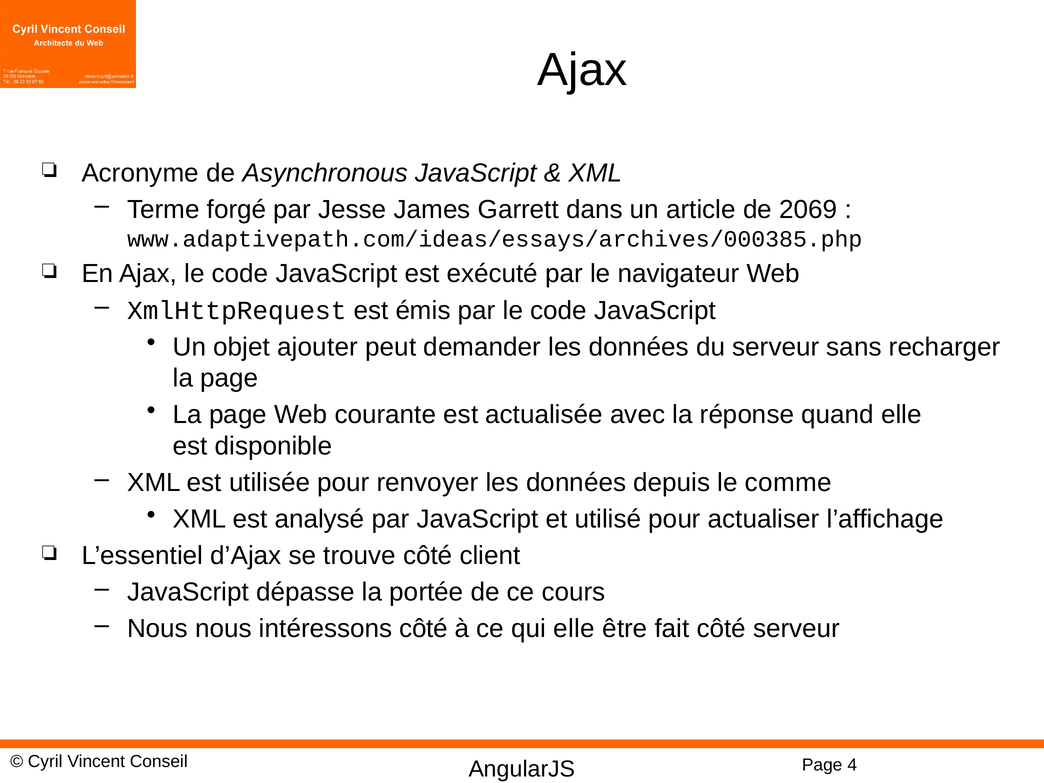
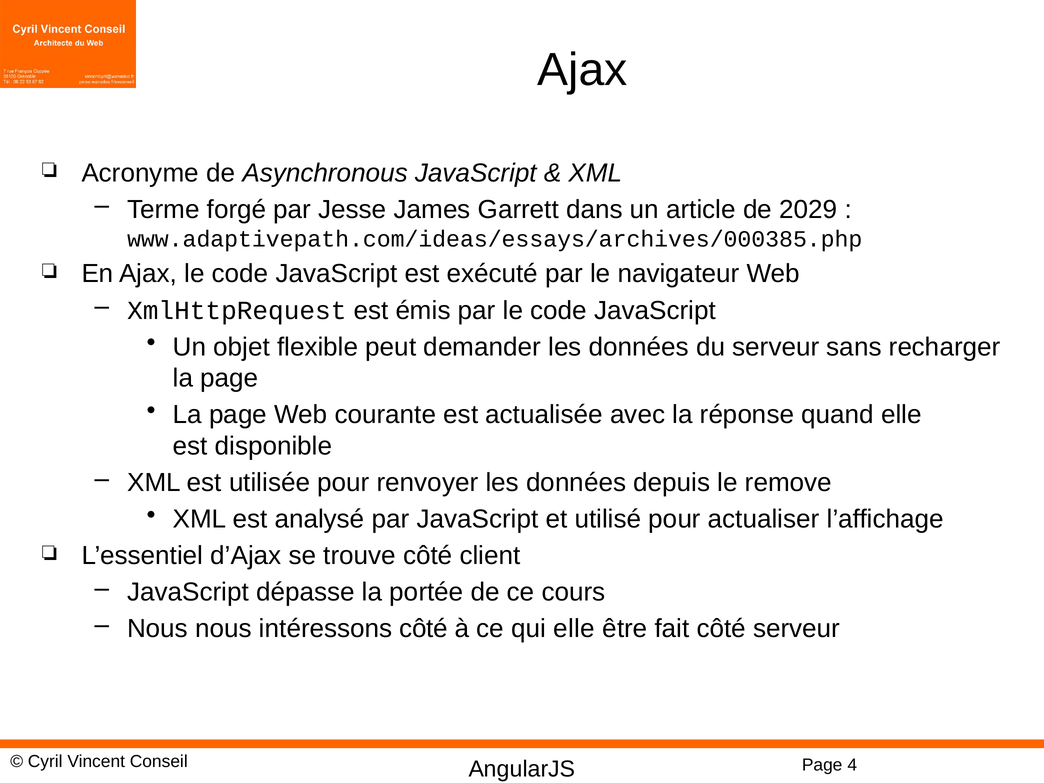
2069: 2069 -> 2029
ajouter: ajouter -> flexible
comme: comme -> remove
